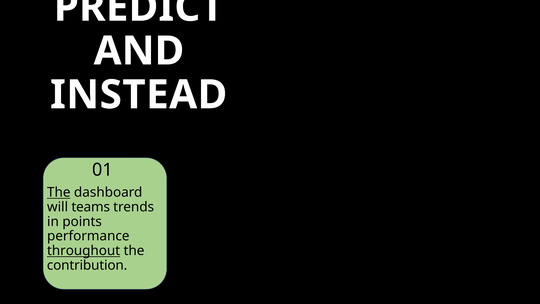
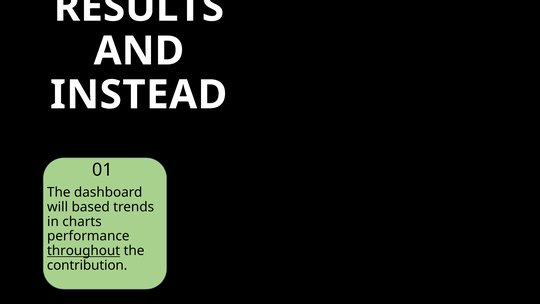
PREDICT: PREDICT -> RESULTS
The at (59, 192) underline: present -> none
teams: teams -> based
points: points -> charts
